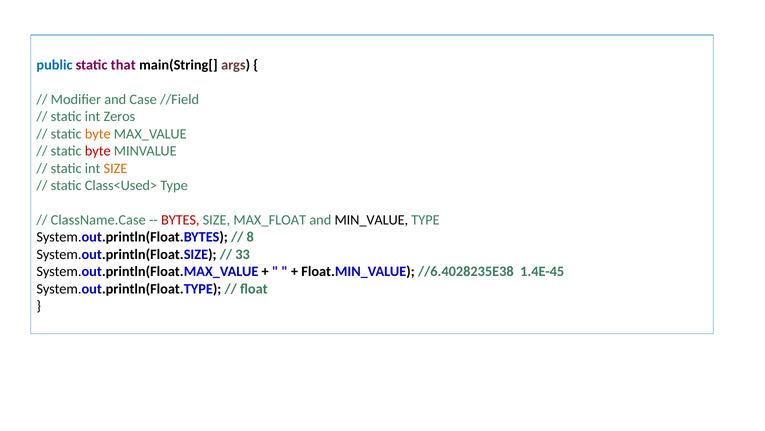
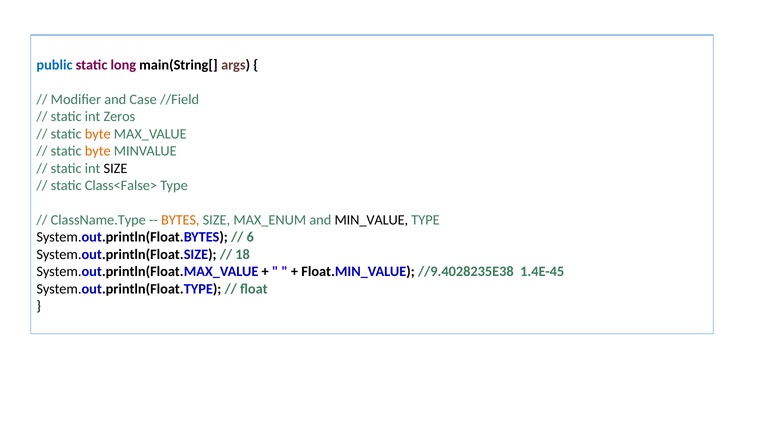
that: that -> long
byte at (98, 151) colour: red -> orange
SIZE at (116, 168) colour: orange -> black
Class<Used>: Class<Used> -> Class<False>
ClassName.Case: ClassName.Case -> ClassName.Type
BYTES colour: red -> orange
MAX_FLOAT: MAX_FLOAT -> MAX_ENUM
8: 8 -> 6
33: 33 -> 18
//6.4028235E38: //6.4028235E38 -> //9.4028235E38
